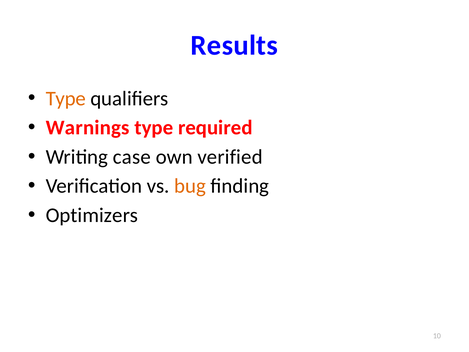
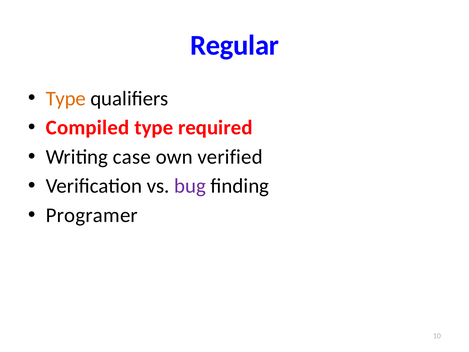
Results: Results -> Regular
Warnings: Warnings -> Compiled
bug colour: orange -> purple
Optimizers: Optimizers -> Programer
